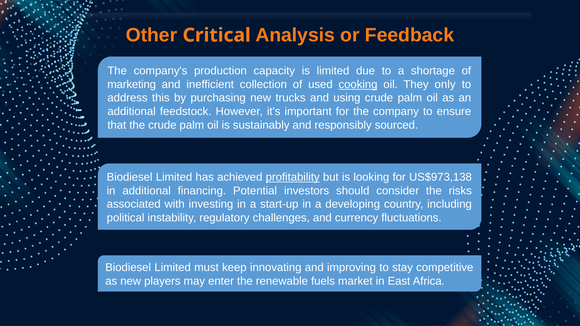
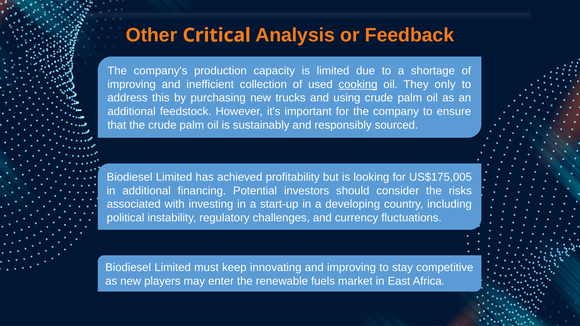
marketing at (132, 84): marketing -> improving
profitability underline: present -> none
US$973,138: US$973,138 -> US$175,005
